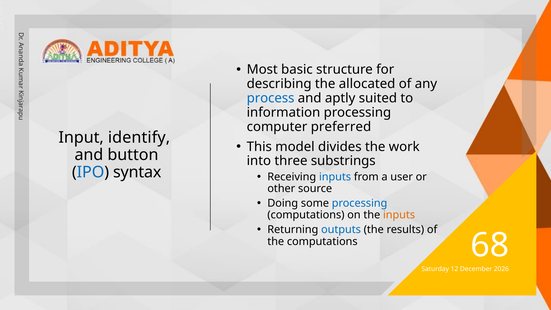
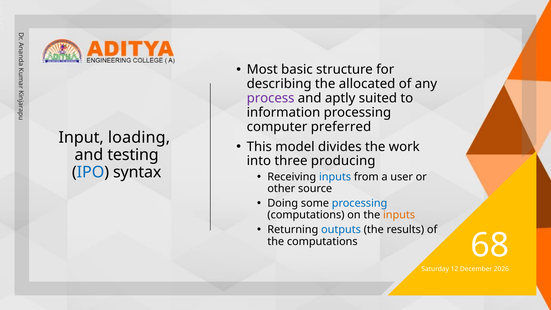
process colour: blue -> purple
identify: identify -> loading
button: button -> testing
substrings: substrings -> producing
